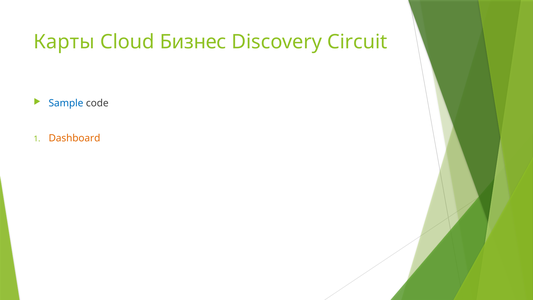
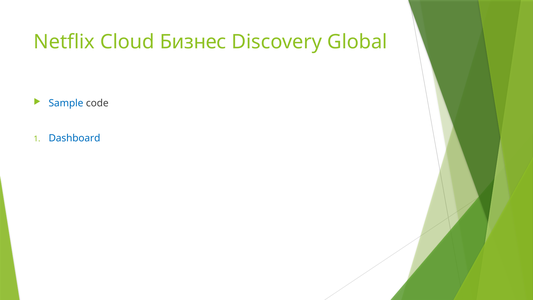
Карты: Карты -> Netflix
Circuit: Circuit -> Global
Dashboard colour: orange -> blue
